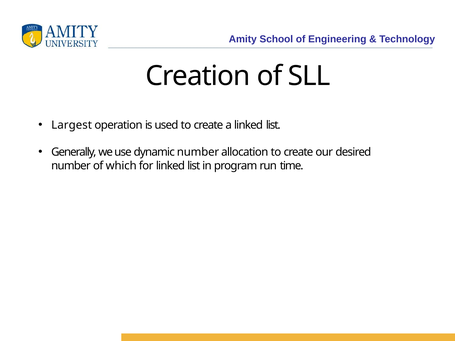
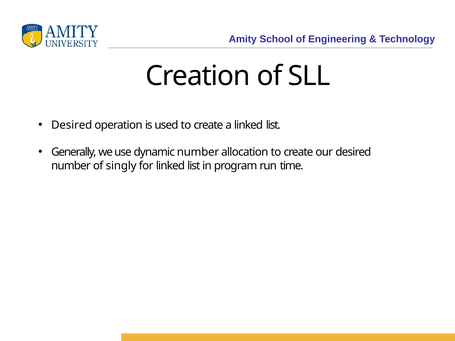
Largest at (72, 125): Largest -> Desired
which: which -> singly
